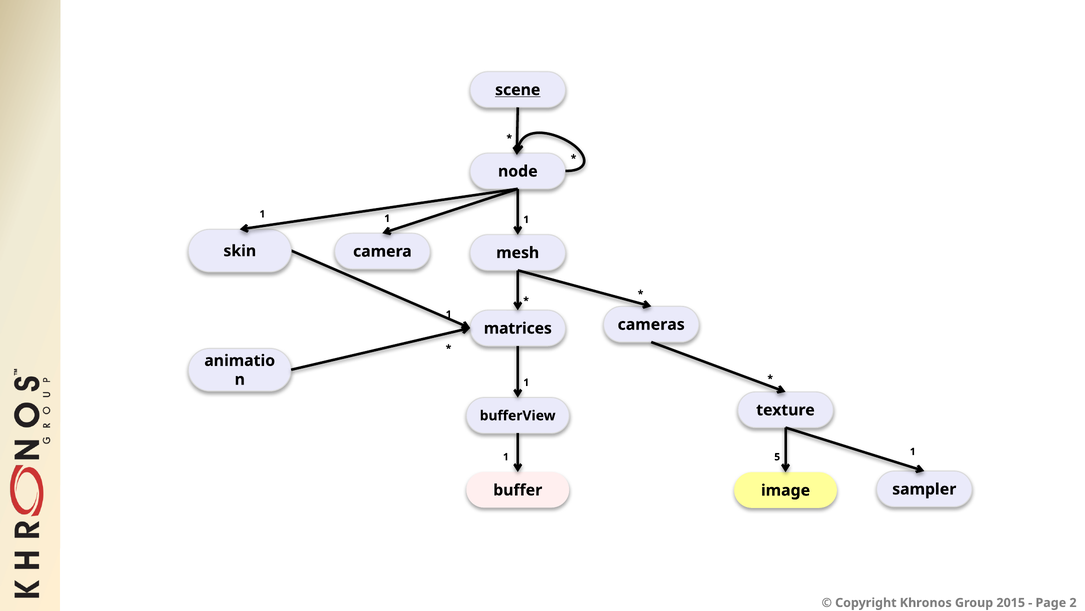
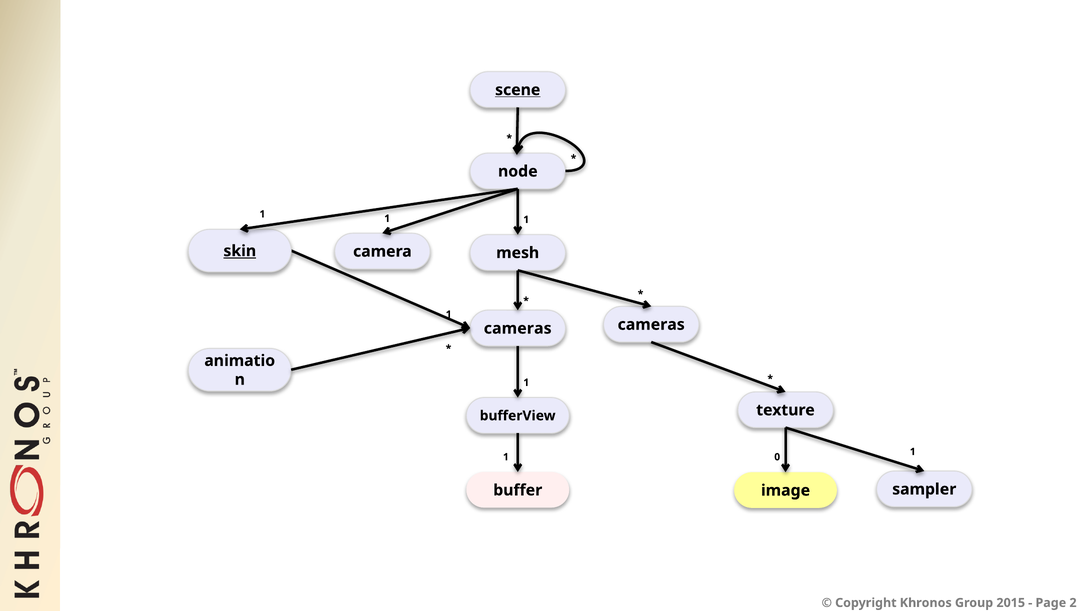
skin underline: none -> present
matrices at (518, 328): matrices -> cameras
5: 5 -> 0
